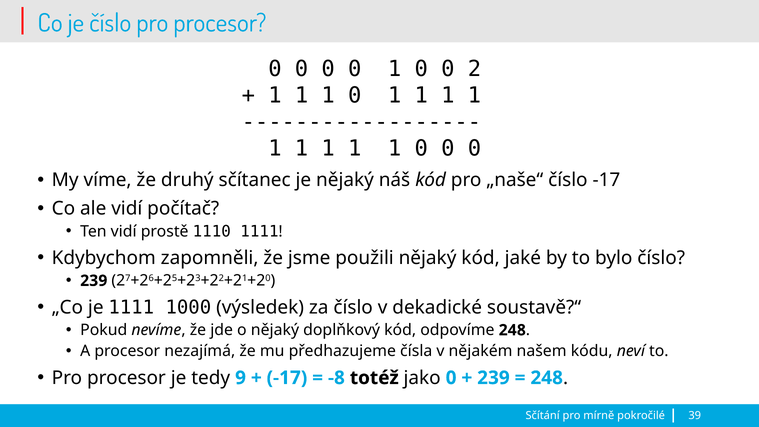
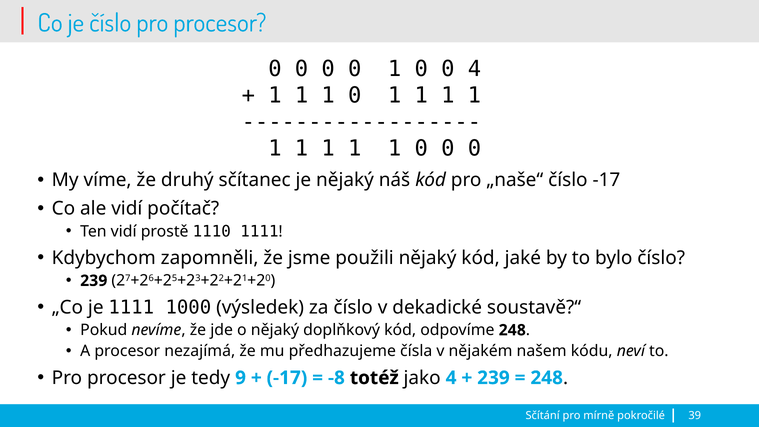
0 2: 2 -> 4
jako 0: 0 -> 4
